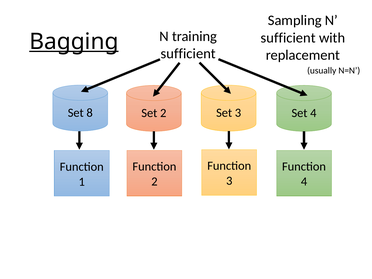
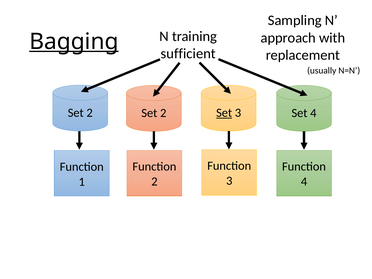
sufficient at (288, 38): sufficient -> approach
8 at (90, 113): 8 -> 2
Set at (224, 113) underline: none -> present
